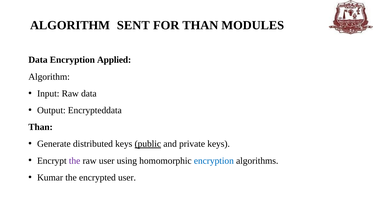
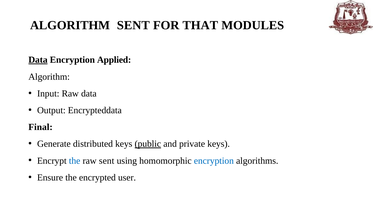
FOR THAN: THAN -> THAT
Data at (38, 60) underline: none -> present
Than at (41, 127): Than -> Final
the at (75, 161) colour: purple -> blue
raw user: user -> sent
Kumar: Kumar -> Ensure
